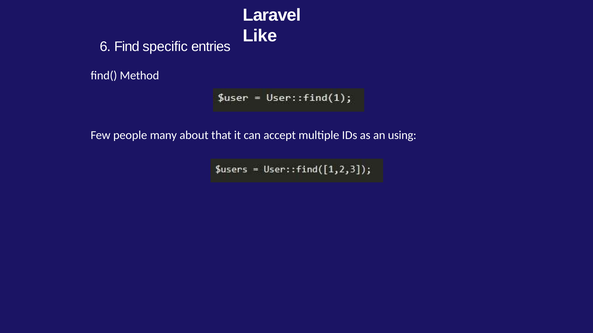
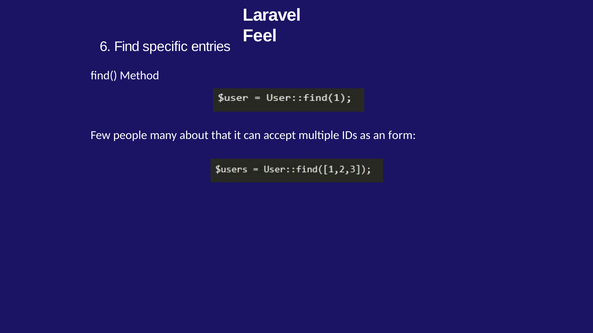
Like: Like -> Feel
using: using -> form
